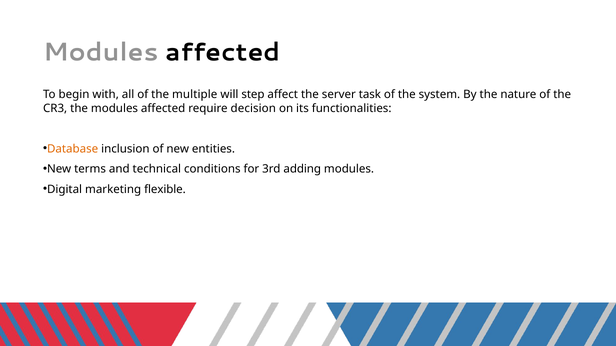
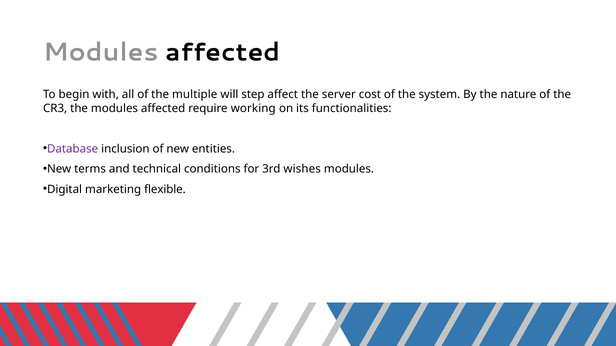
task: task -> cost
decision: decision -> working
Database colour: orange -> purple
adding: adding -> wishes
